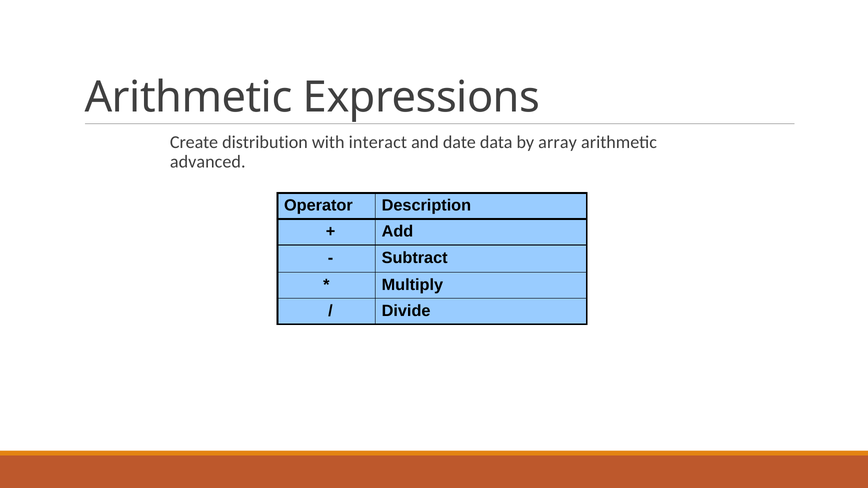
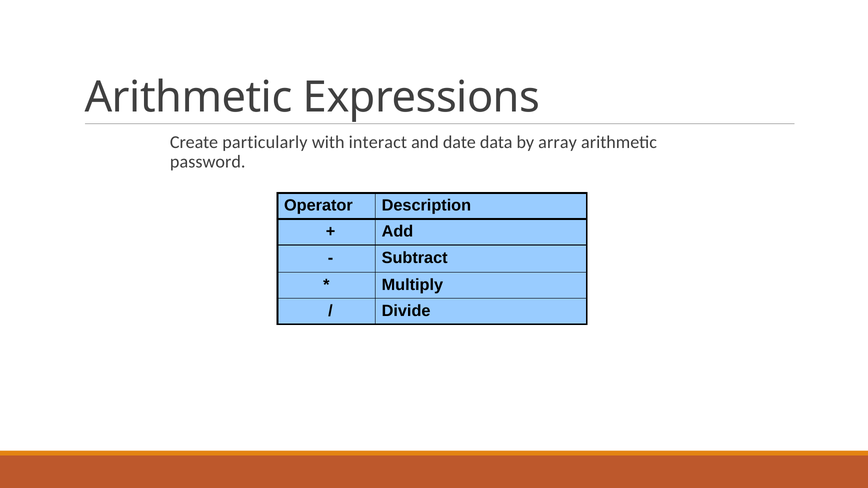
distribution: distribution -> particularly
advanced: advanced -> password
